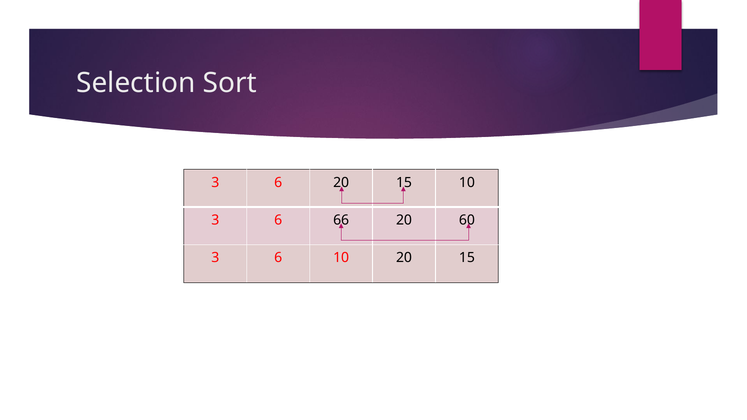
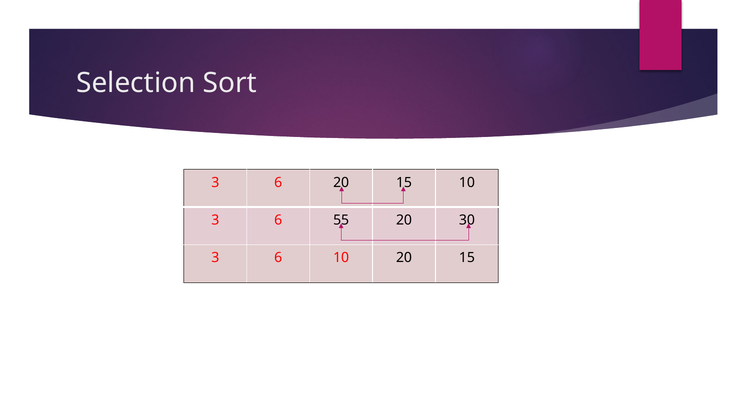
66: 66 -> 55
60: 60 -> 30
